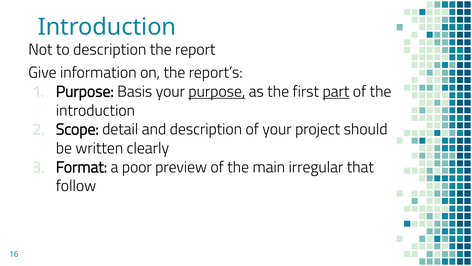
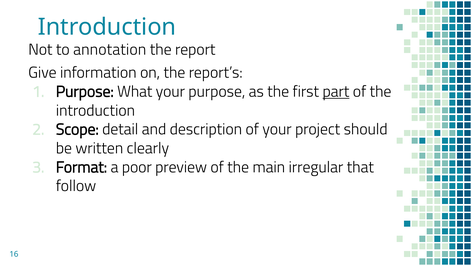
to description: description -> annotation
Basis: Basis -> What
purpose at (217, 91) underline: present -> none
